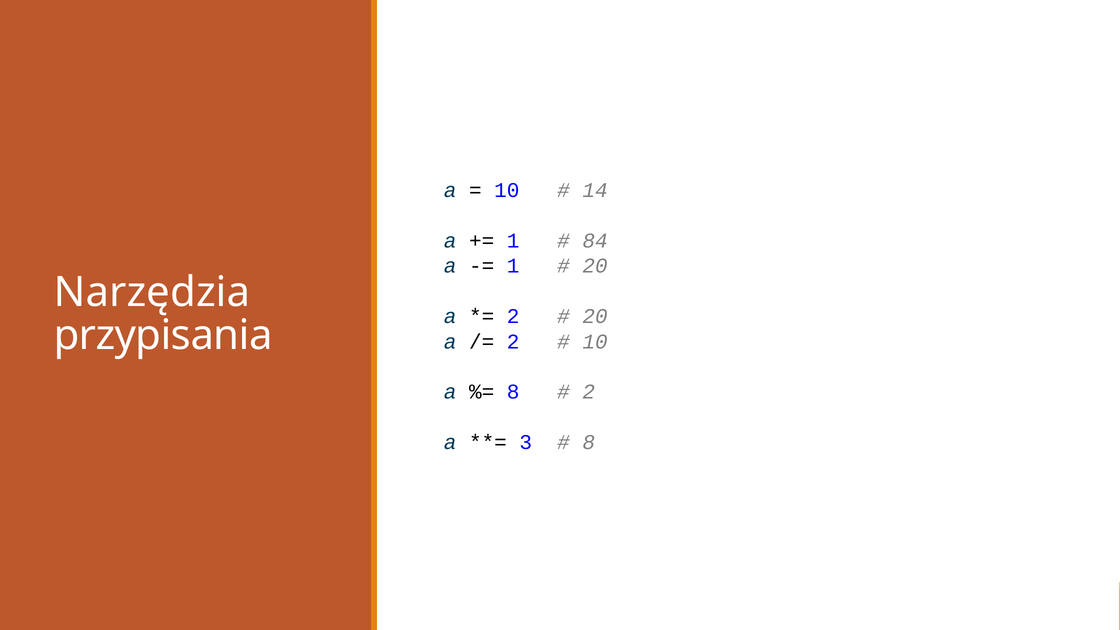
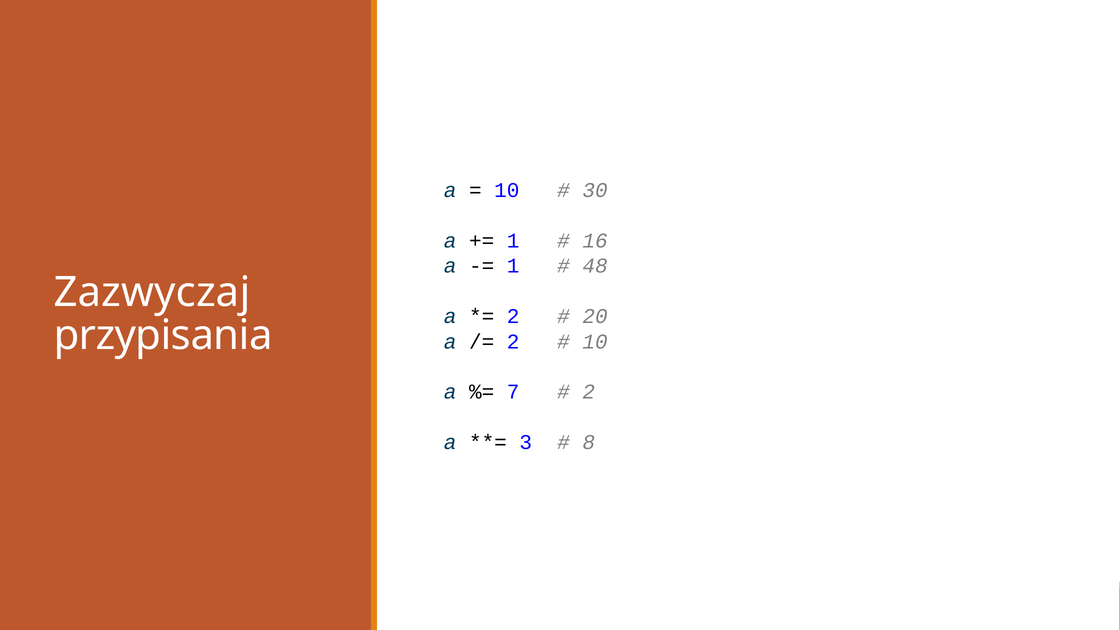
14: 14 -> 30
84: 84 -> 16
20 at (595, 266): 20 -> 48
Narzędzia: Narzędzia -> Zazwyczaj
8 at (513, 392): 8 -> 7
